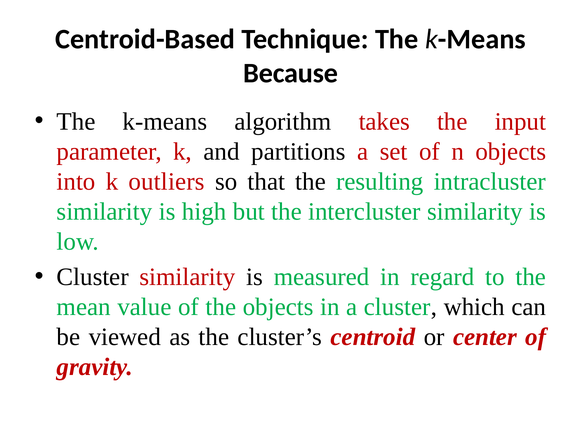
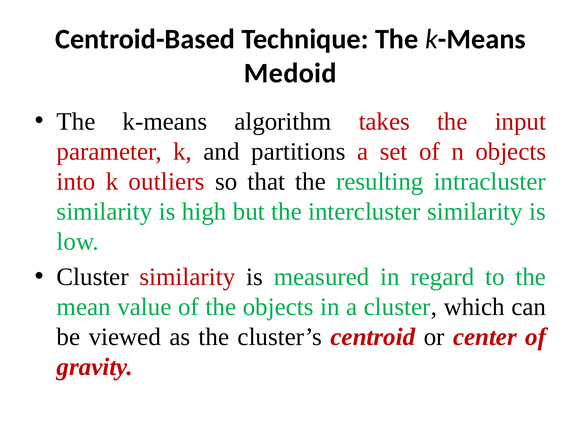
Because: Because -> Medoid
